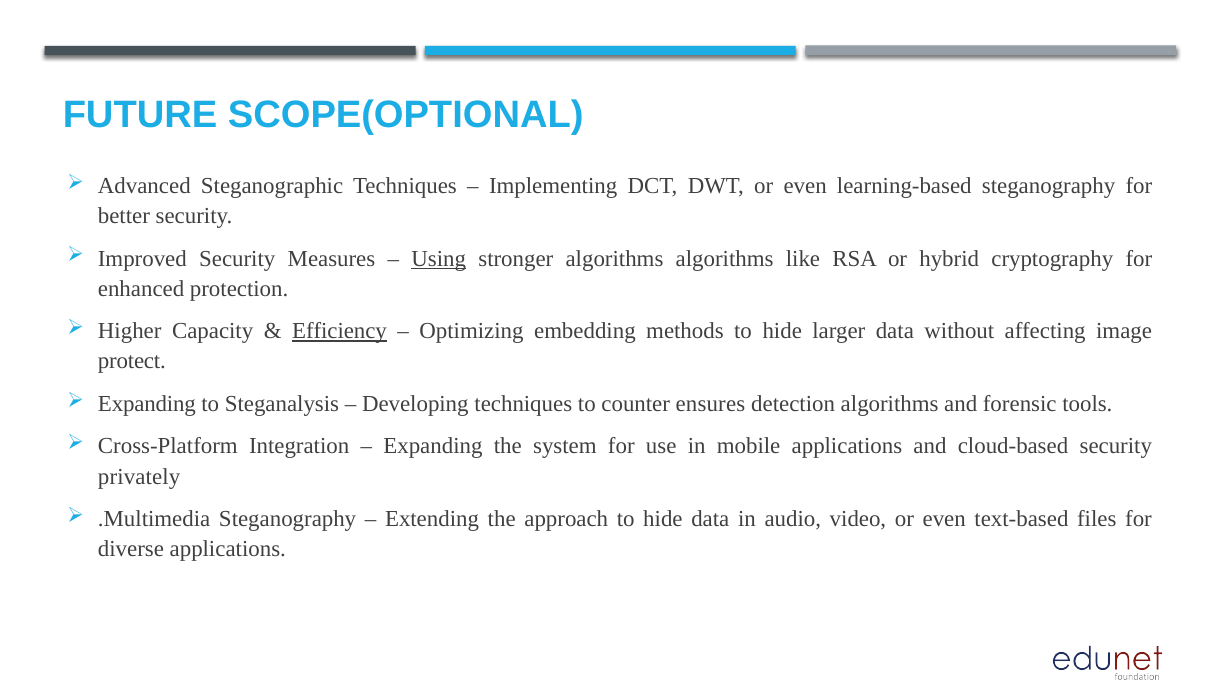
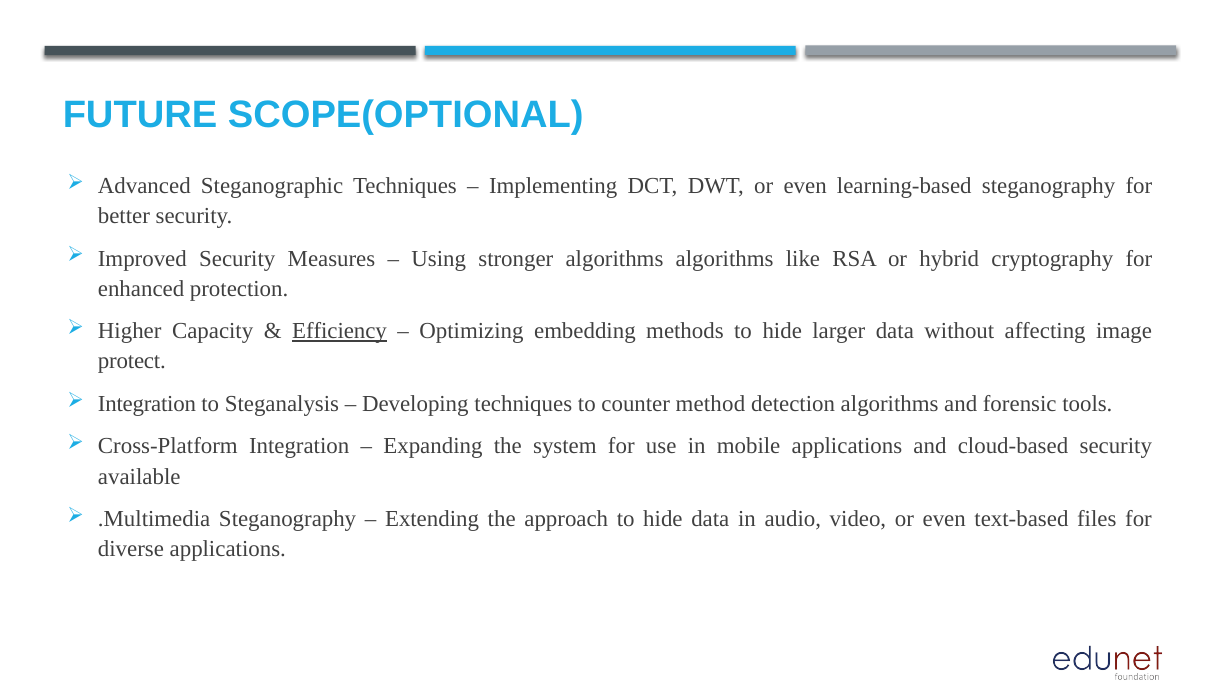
Using underline: present -> none
Expanding at (147, 404): Expanding -> Integration
ensures: ensures -> method
privately: privately -> available
